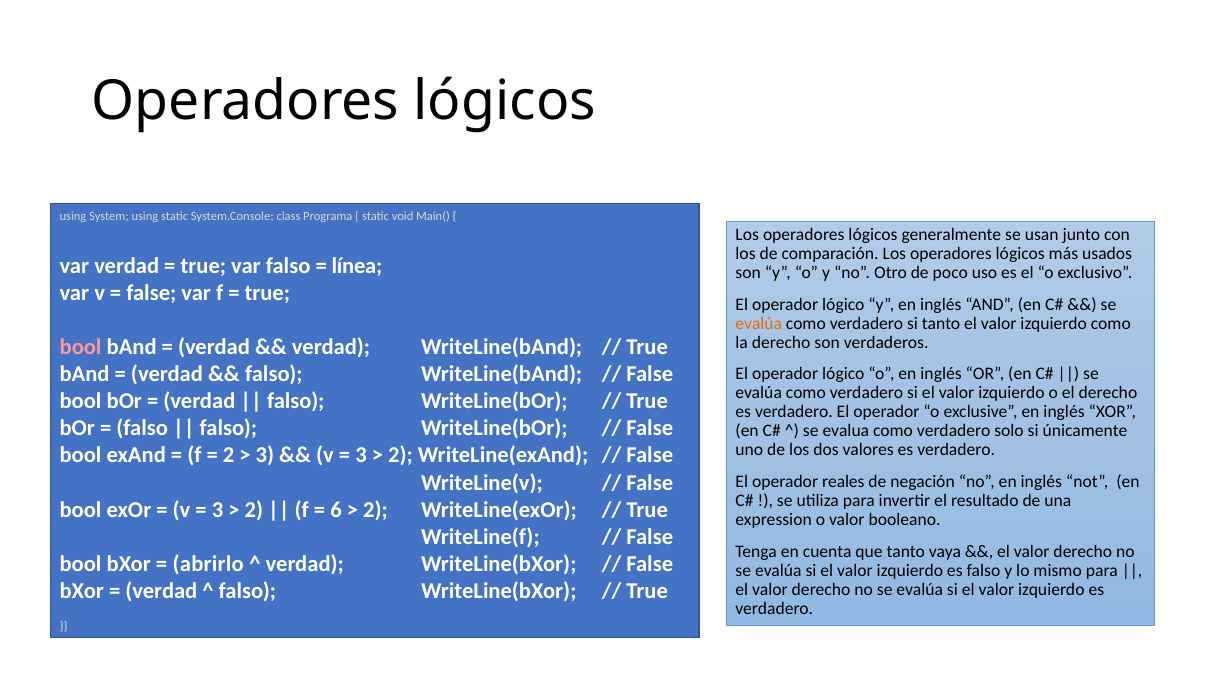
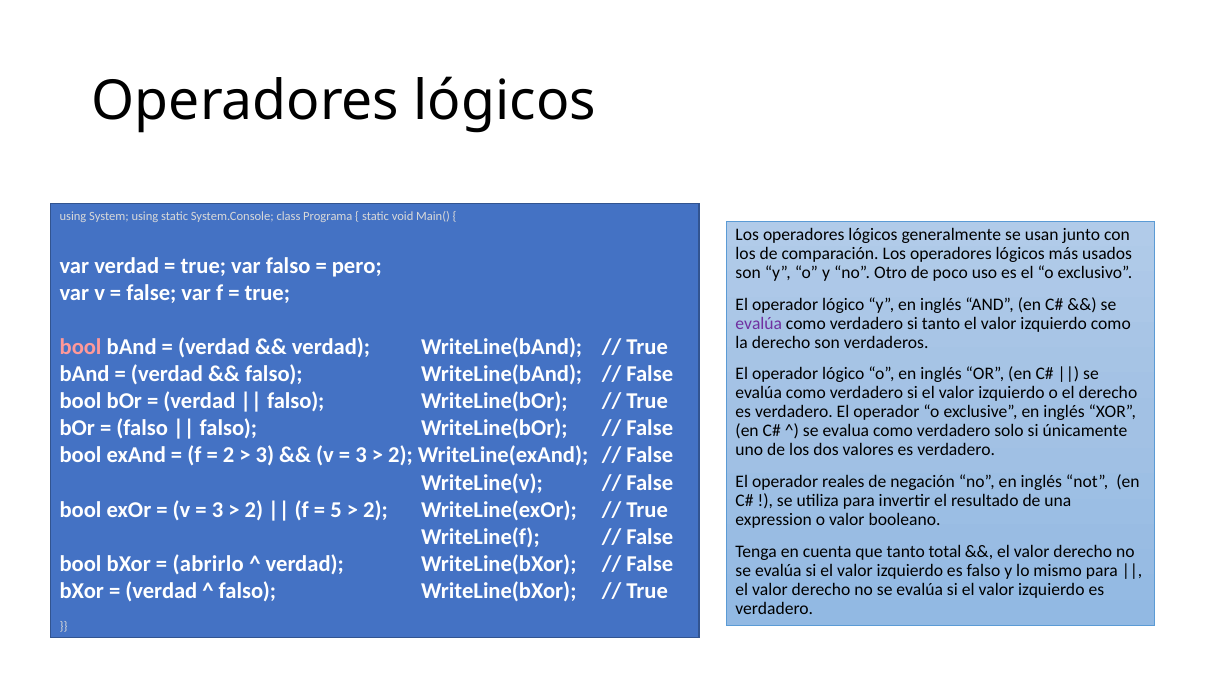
línea: línea -> pero
evalúa at (759, 323) colour: orange -> purple
6: 6 -> 5
vaya: vaya -> total
